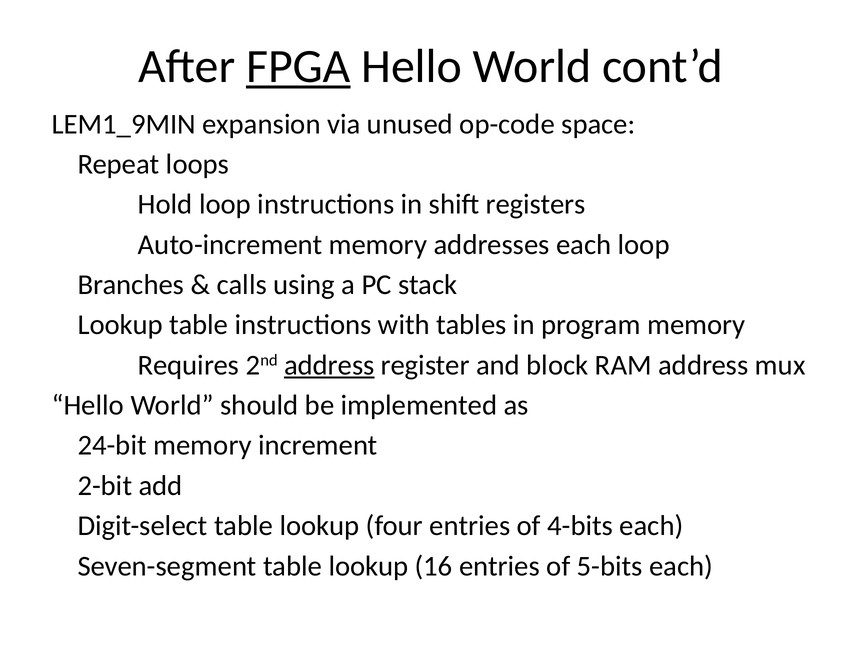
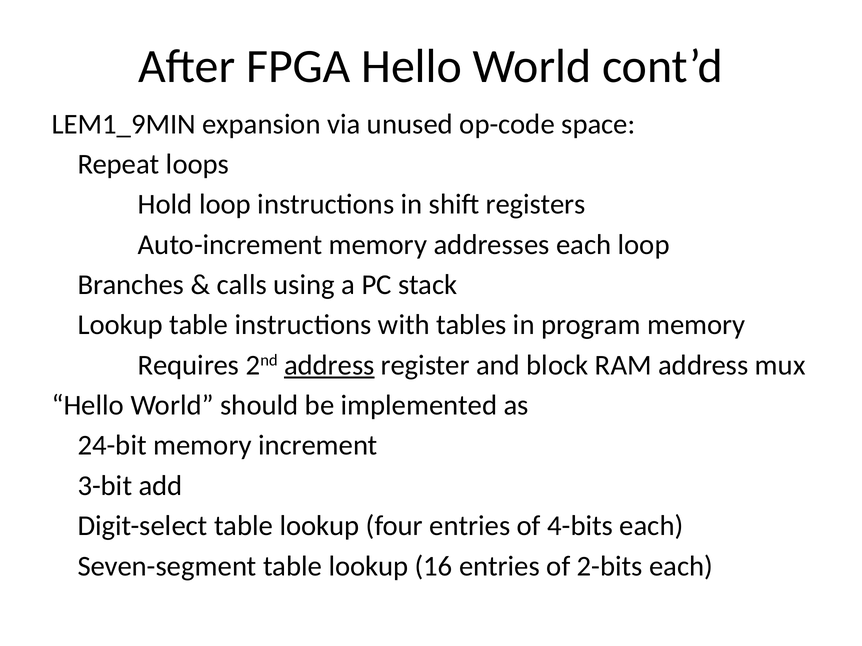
FPGA underline: present -> none
2-bit: 2-bit -> 3-bit
5-bits: 5-bits -> 2-bits
